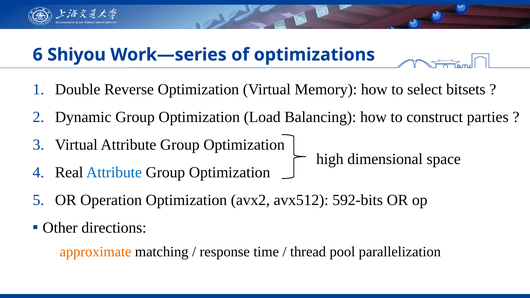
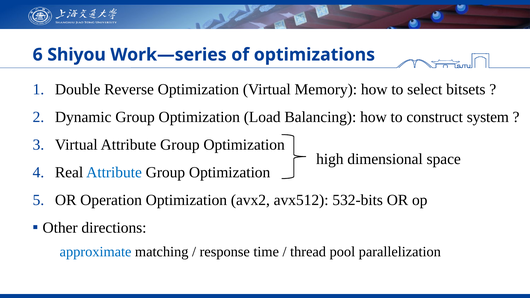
parties: parties -> system
592-bits: 592-bits -> 532-bits
approximate colour: orange -> blue
